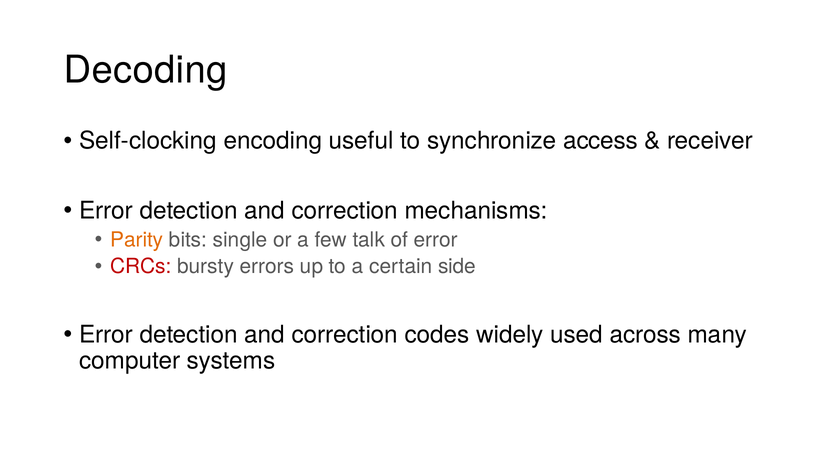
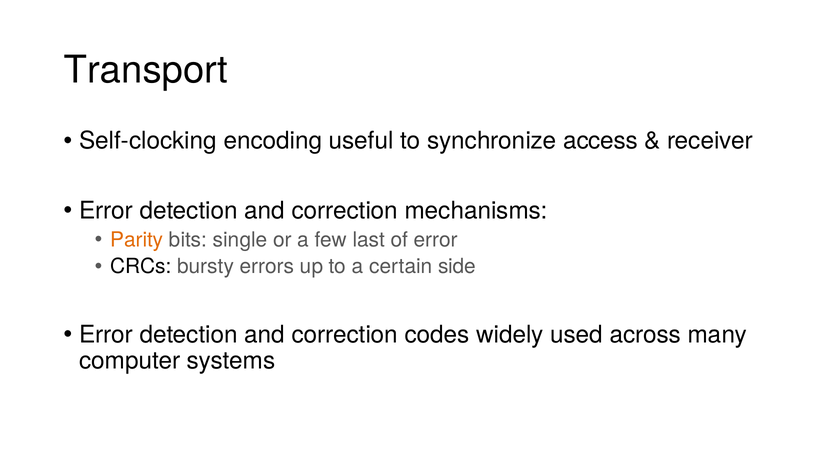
Decoding: Decoding -> Transport
talk: talk -> last
CRCs colour: red -> black
